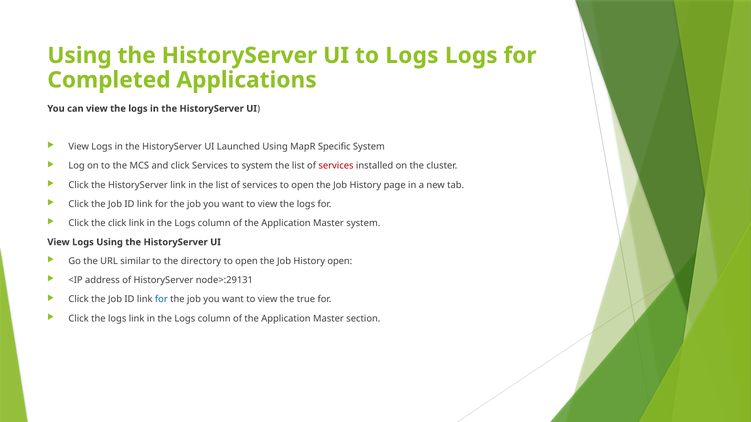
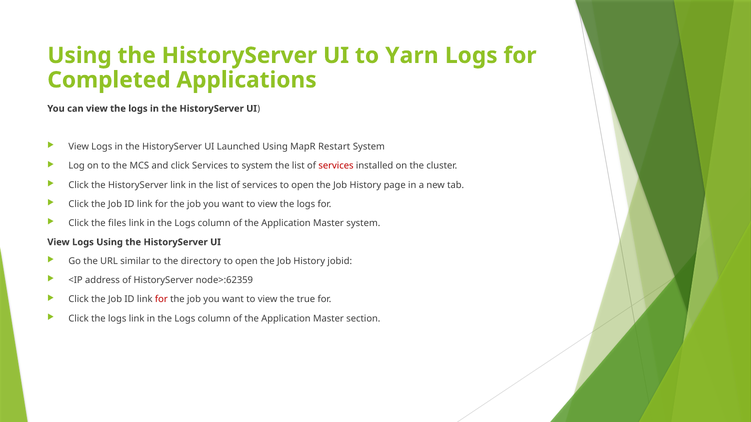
to Logs: Logs -> Yarn
Specific: Specific -> Restart
the click: click -> files
History open: open -> jobid
node>:29131: node>:29131 -> node>:62359
for at (161, 300) colour: blue -> red
